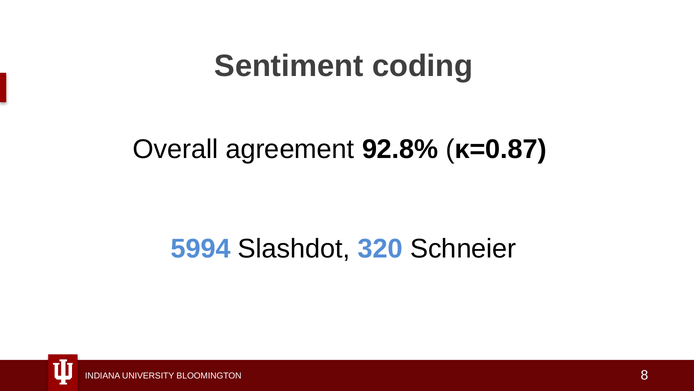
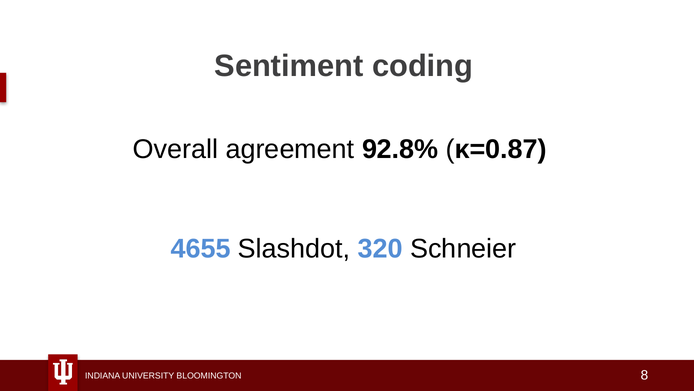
5994: 5994 -> 4655
